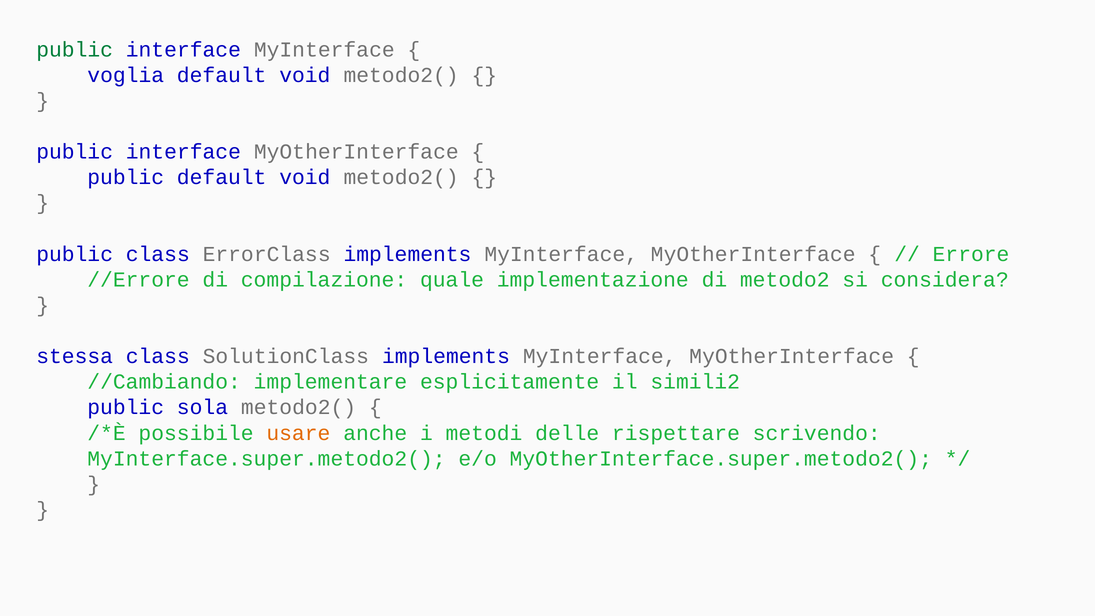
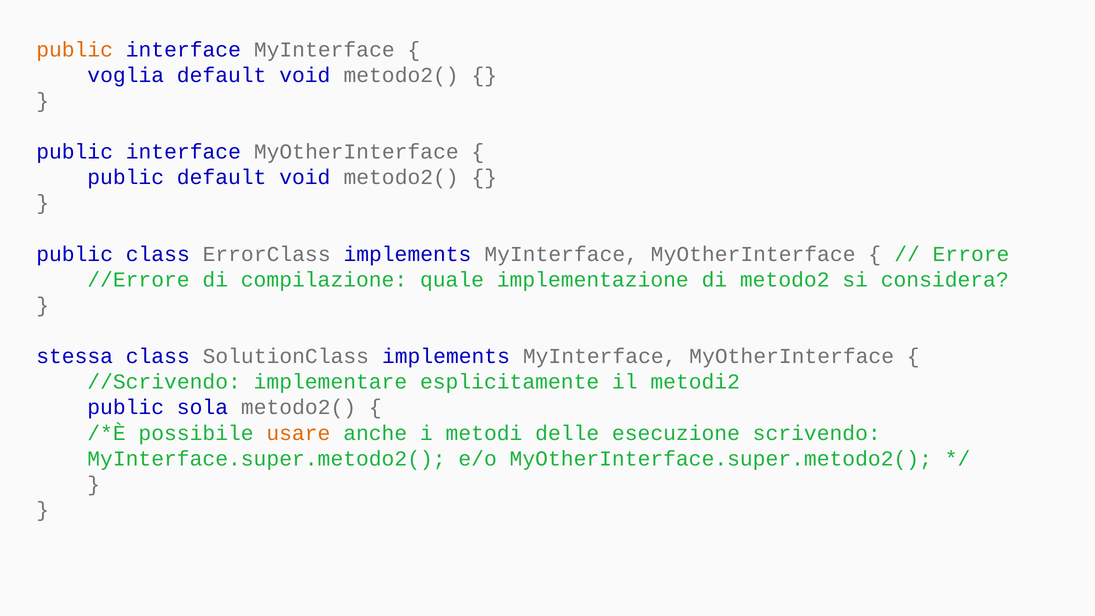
public at (75, 50) colour: green -> orange
//Cambiando: //Cambiando -> //Scrivendo
simili2: simili2 -> metodi2
rispettare: rispettare -> esecuzione
